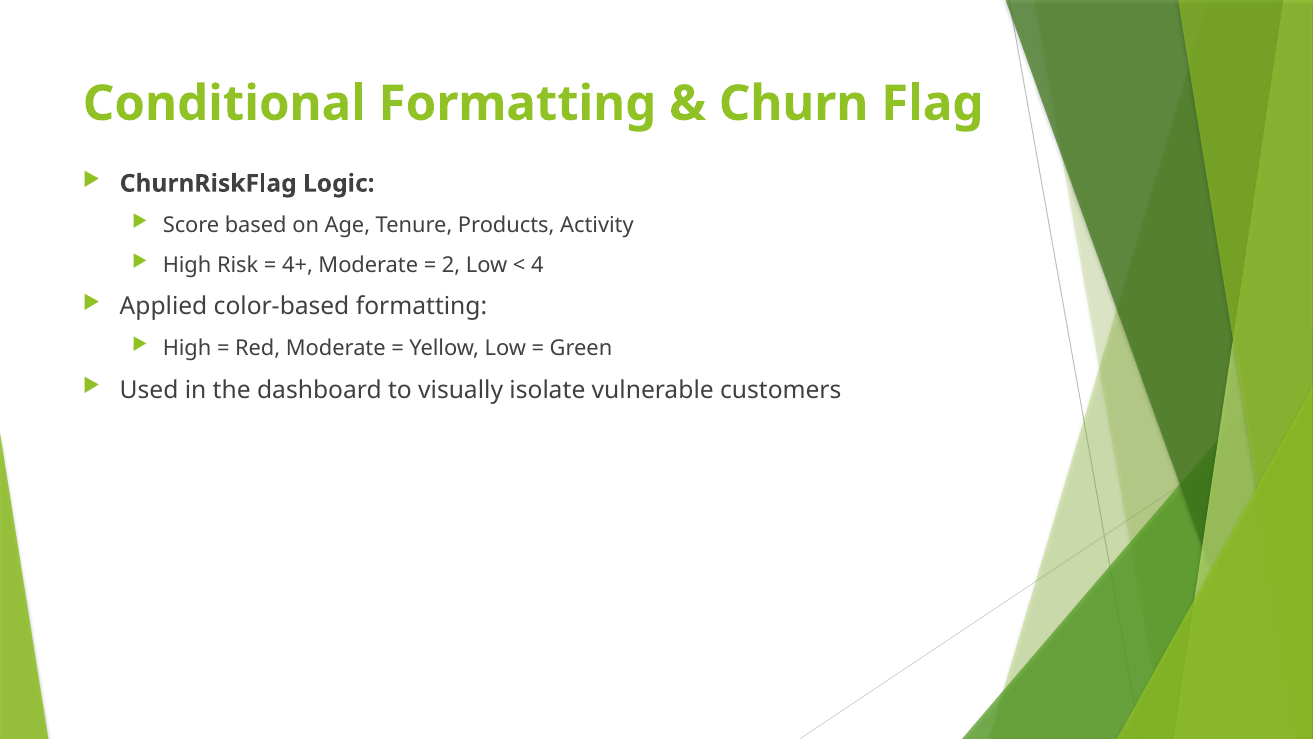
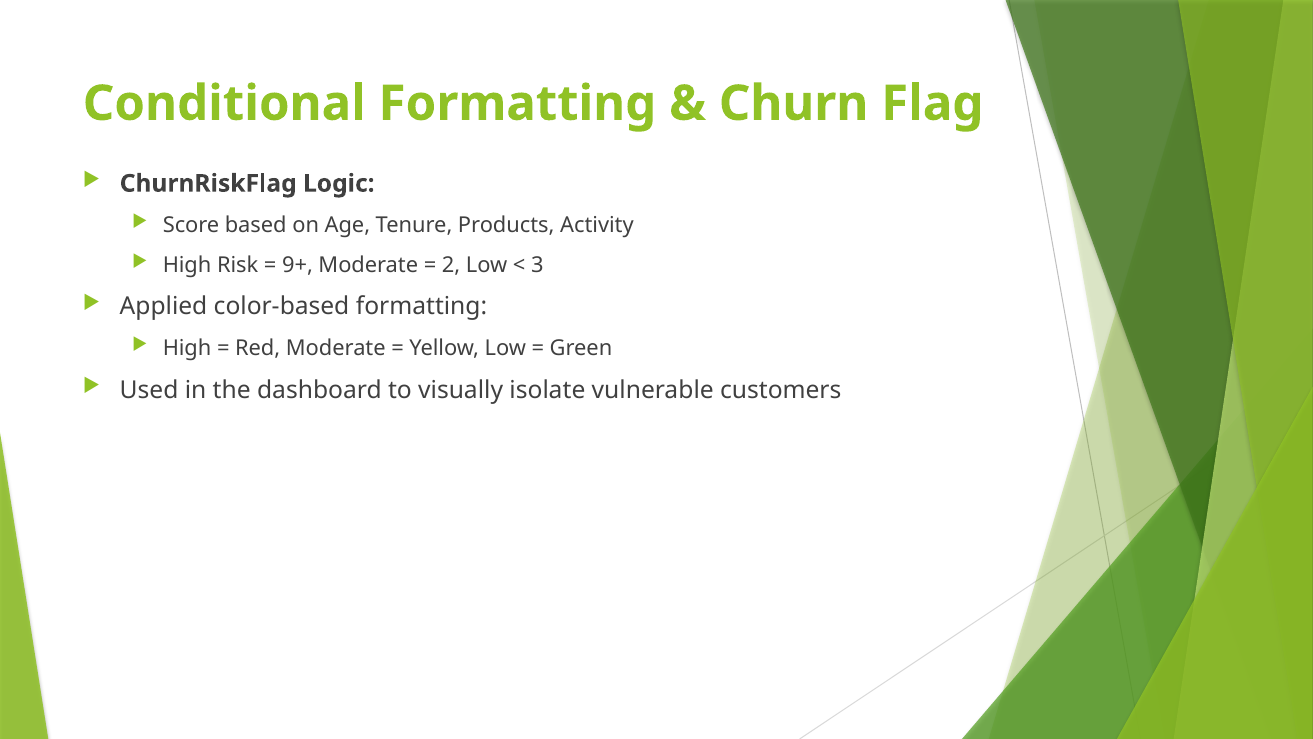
4+: 4+ -> 9+
4: 4 -> 3
